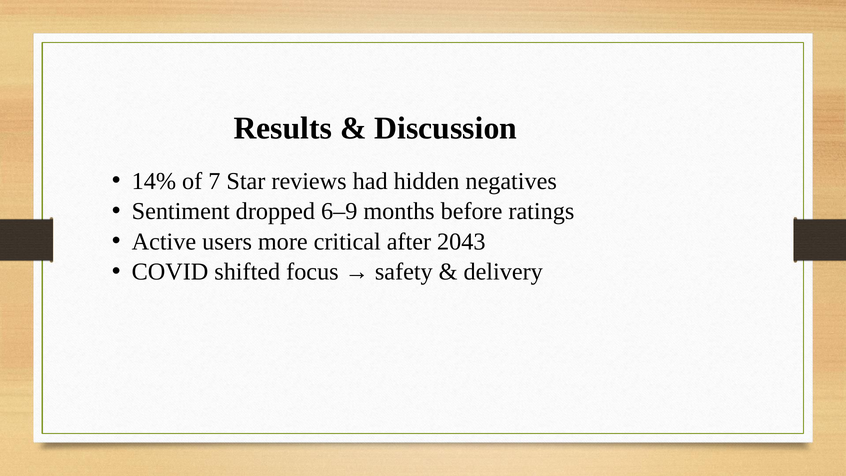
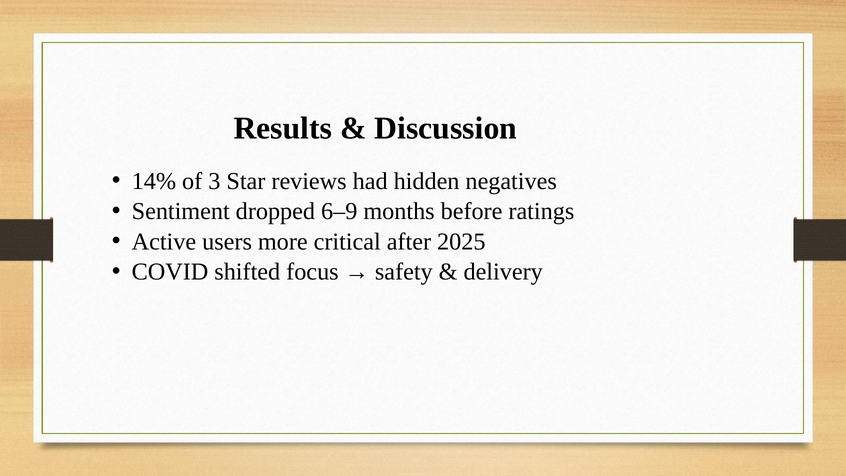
7: 7 -> 3
2043: 2043 -> 2025
